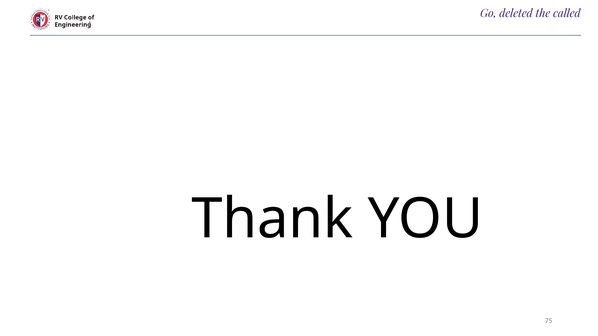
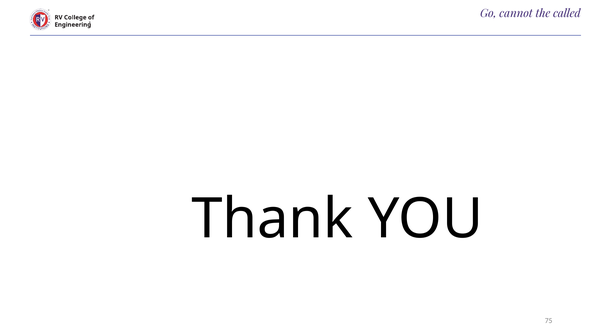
deleted: deleted -> cannot
